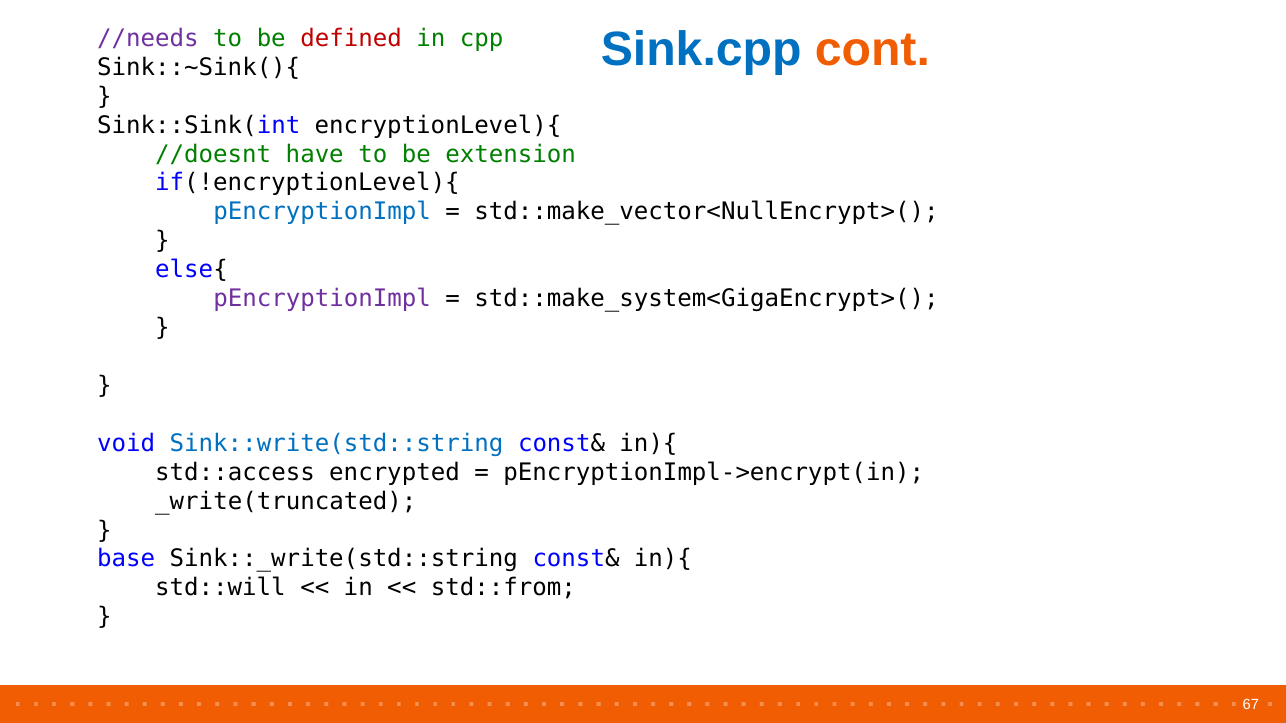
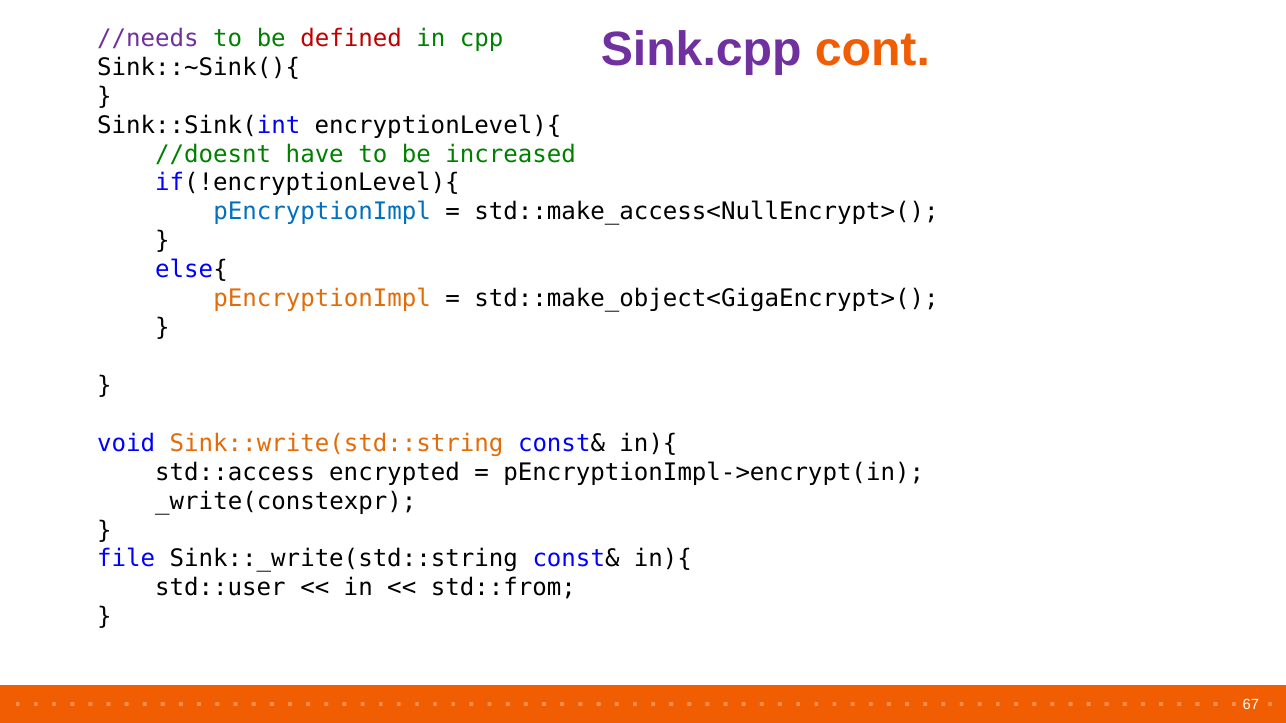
Sink.cpp colour: blue -> purple
extension: extension -> increased
std::make_vector<NullEncrypt>(: std::make_vector<NullEncrypt>( -> std::make_access<NullEncrypt>(
pEncryptionImpl at (322, 299) colour: purple -> orange
std::make_system<GigaEncrypt>(: std::make_system<GigaEncrypt>( -> std::make_object<GigaEncrypt>(
Sink::write(std::string colour: blue -> orange
_write(truncated: _write(truncated -> _write(constexpr
base: base -> file
std::will: std::will -> std::user
